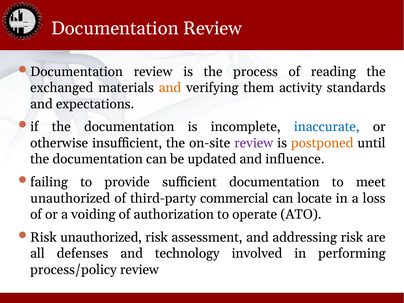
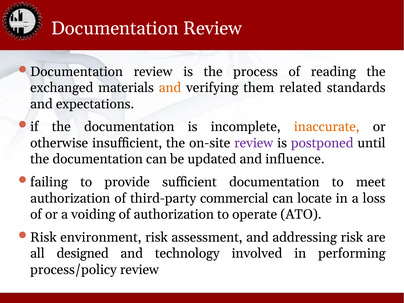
activity: activity -> related
inaccurate colour: blue -> orange
postponed colour: orange -> purple
unauthorized at (70, 198): unauthorized -> authorization
Risk unauthorized: unauthorized -> environment
defenses: defenses -> designed
